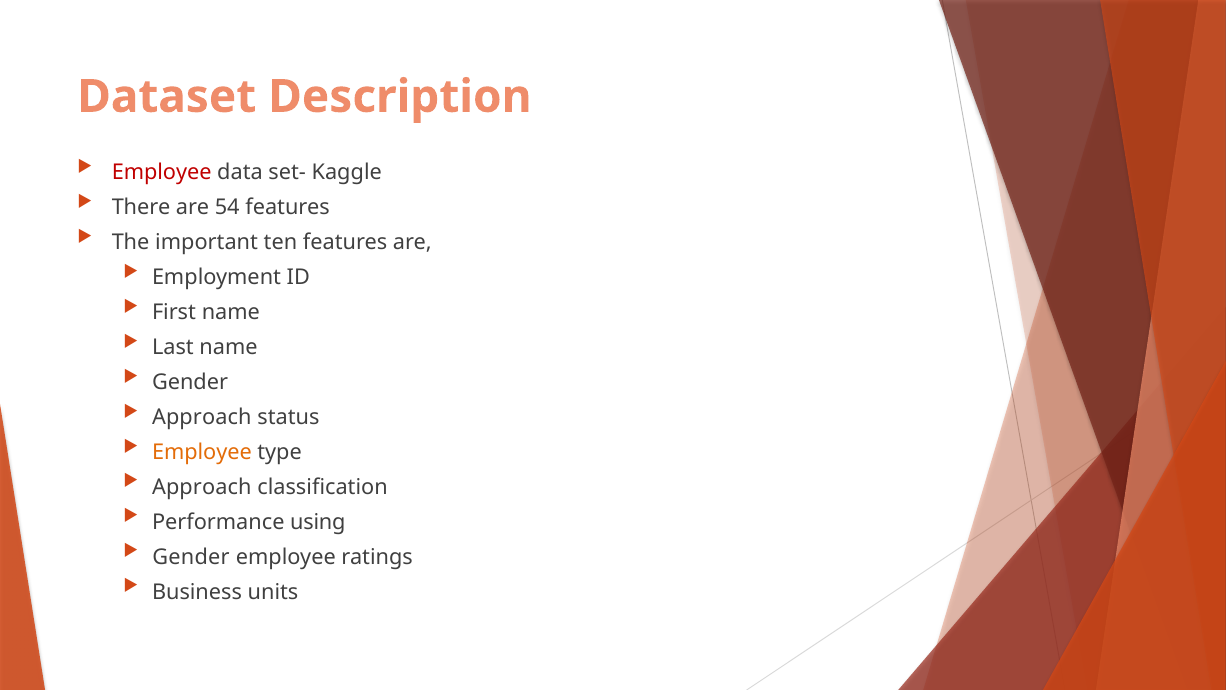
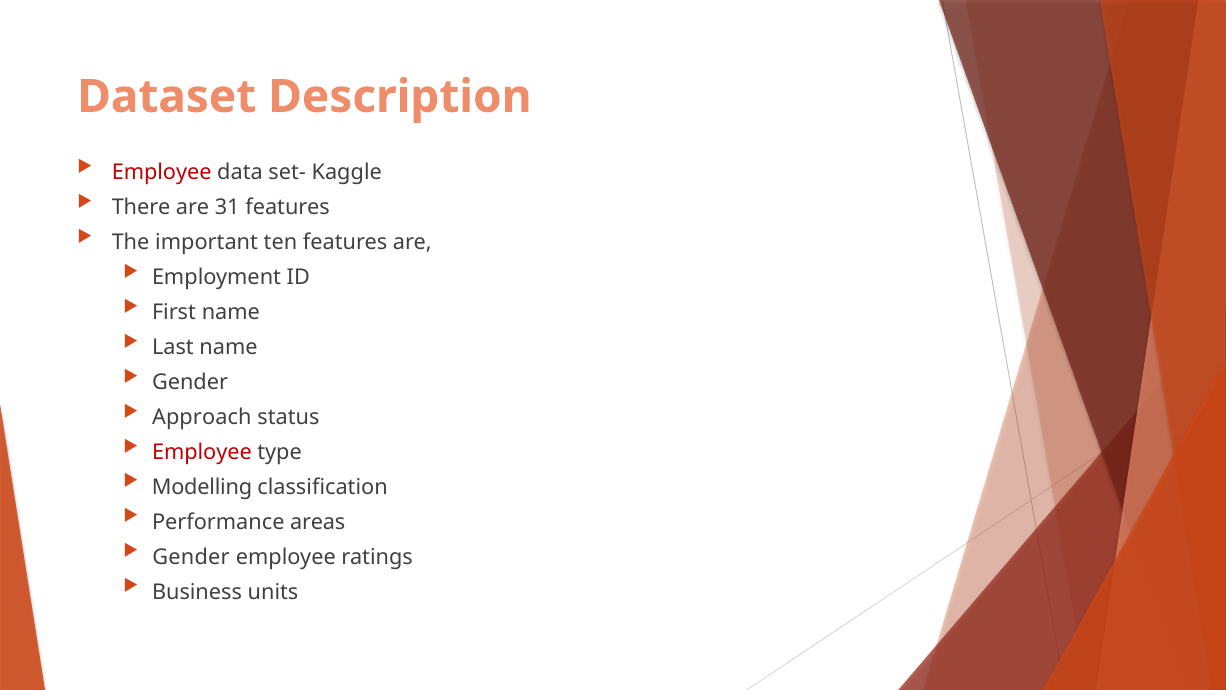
54: 54 -> 31
Employee at (202, 452) colour: orange -> red
Approach at (202, 487): Approach -> Modelling
using: using -> areas
